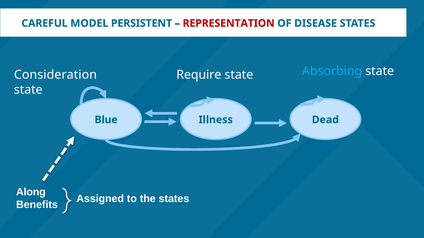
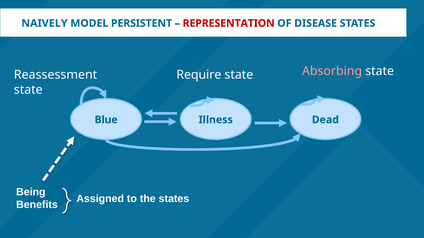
CAREFUL: CAREFUL -> NAIVELY
Consideration: Consideration -> Reassessment
Absorbing colour: light blue -> pink
Along: Along -> Being
